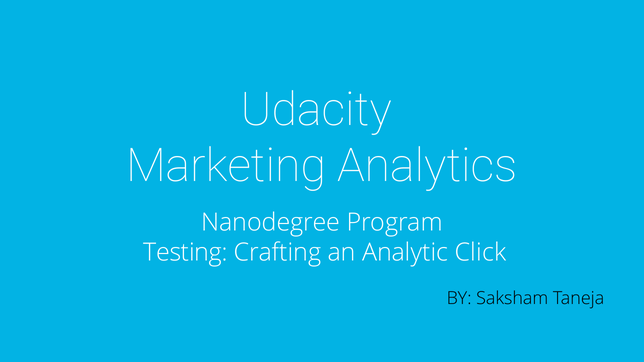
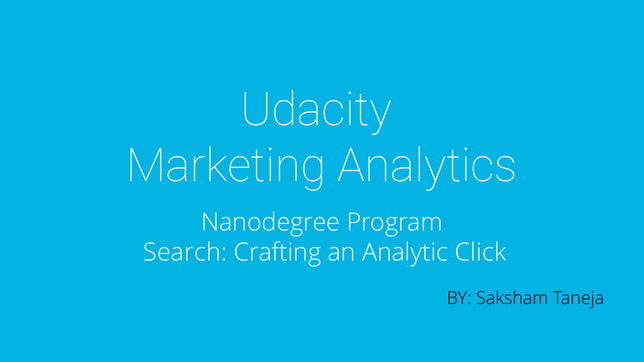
Testing: Testing -> Search
